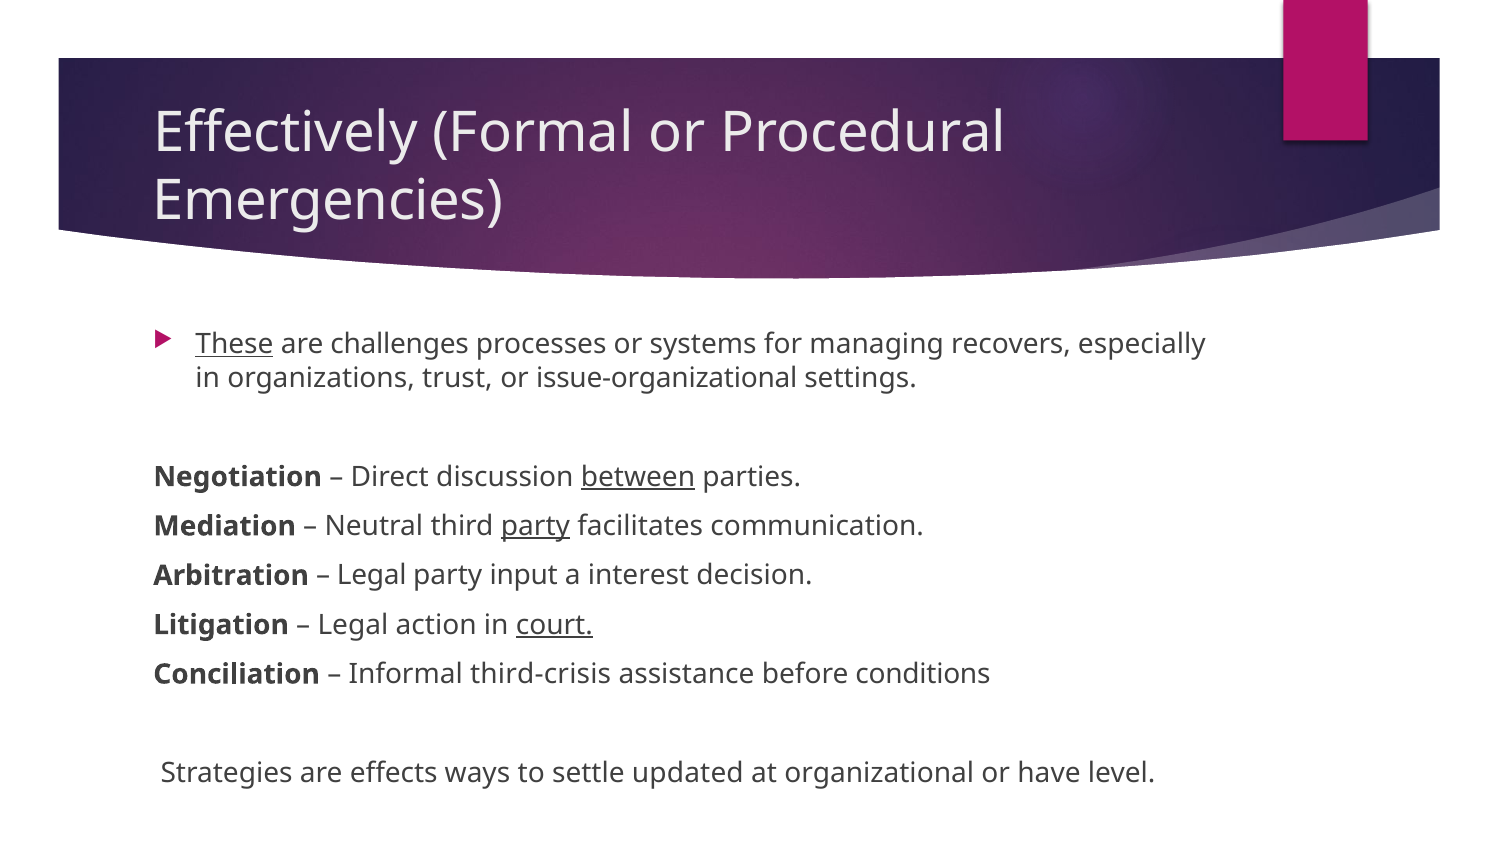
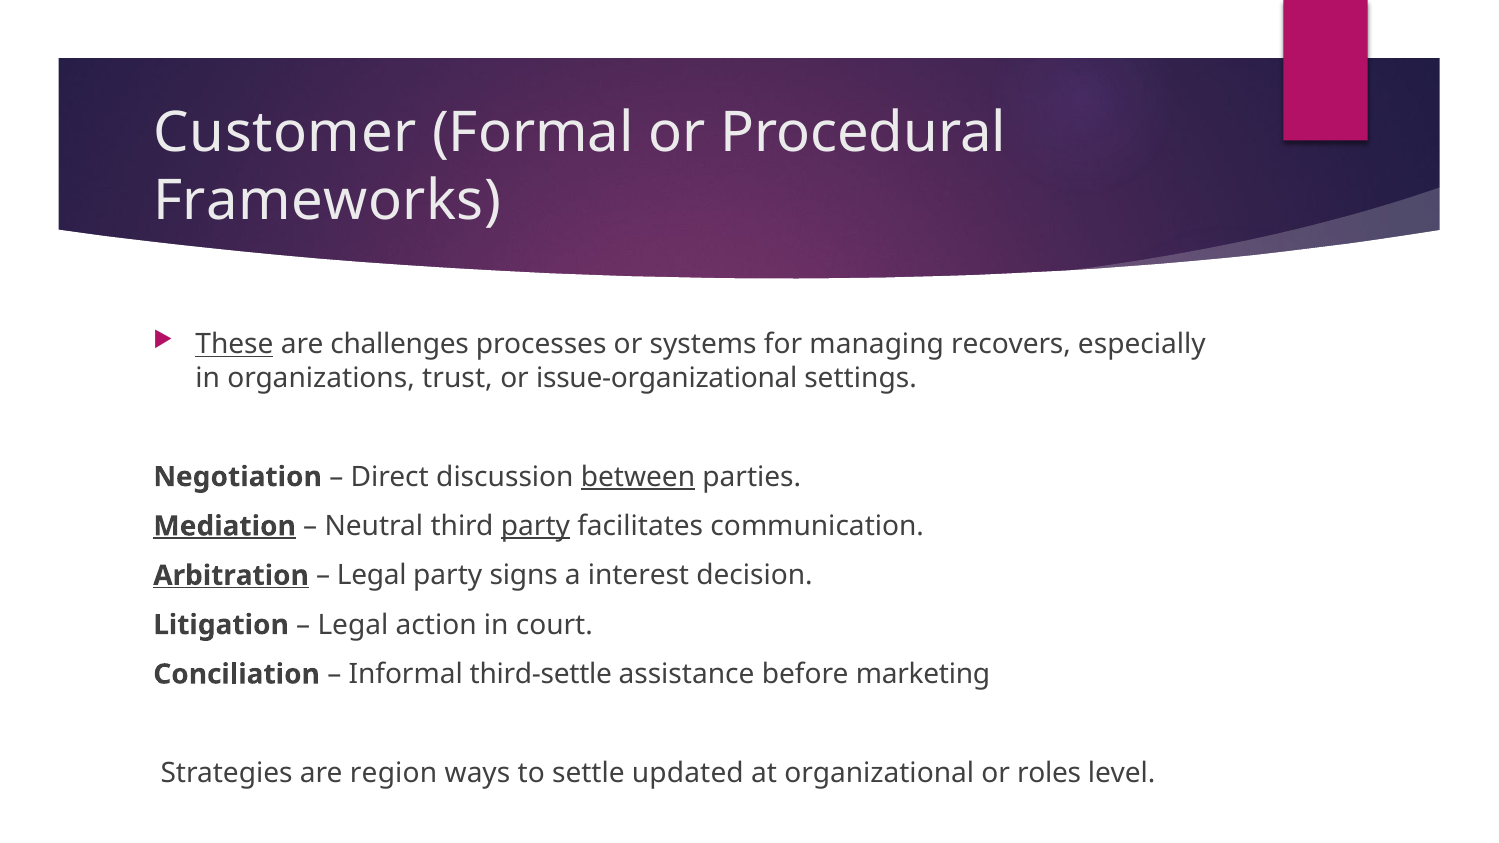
Effectively: Effectively -> Customer
Emergencies: Emergencies -> Frameworks
Mediation underline: none -> present
Arbitration underline: none -> present
input: input -> signs
court underline: present -> none
third-crisis: third-crisis -> third-settle
conditions: conditions -> marketing
effects: effects -> region
have: have -> roles
